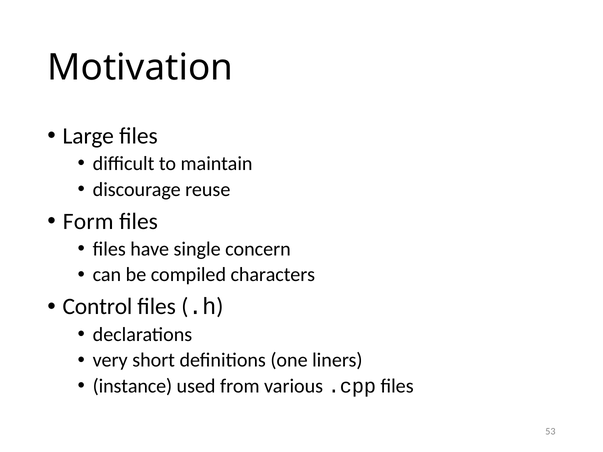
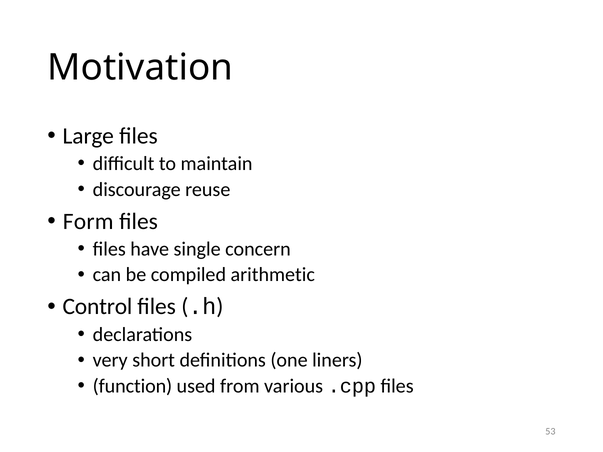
characters: characters -> arithmetic
instance: instance -> function
